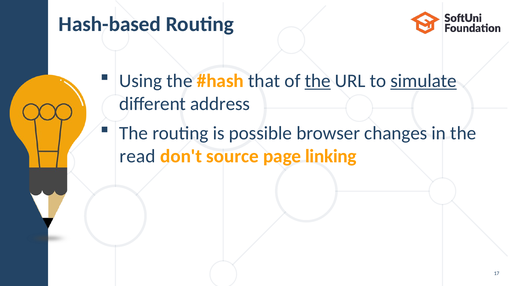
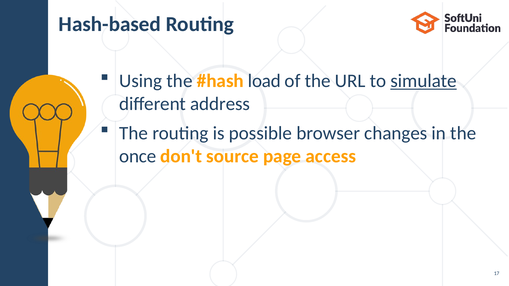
that: that -> load
the at (318, 81) underline: present -> none
read: read -> once
linking: linking -> access
